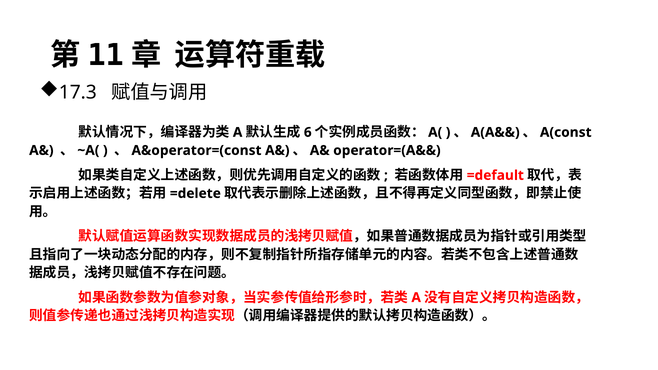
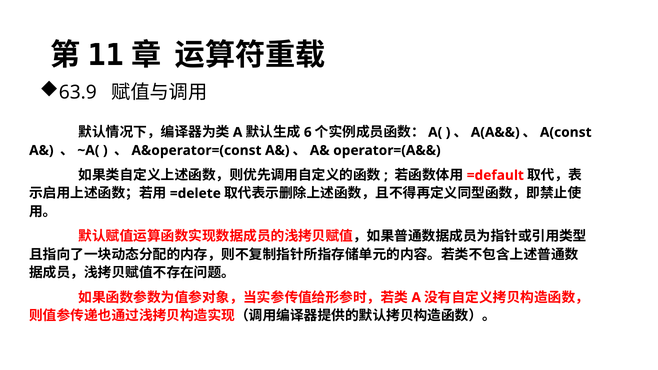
17.3: 17.3 -> 63.9
